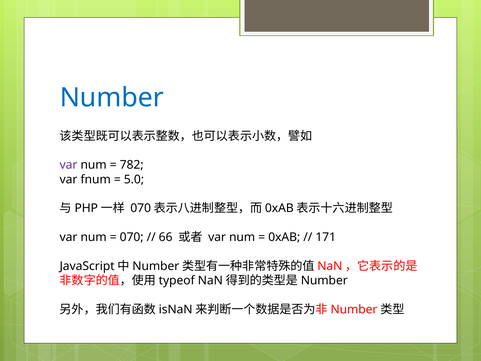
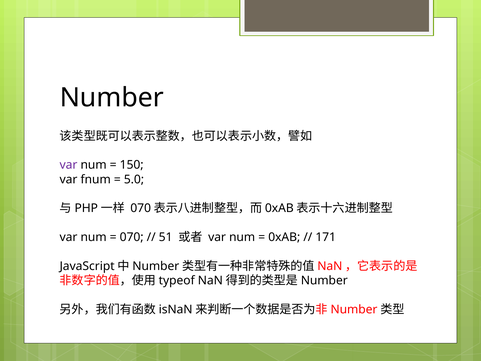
Number colour: blue -> black
782: 782 -> 150
66: 66 -> 51
